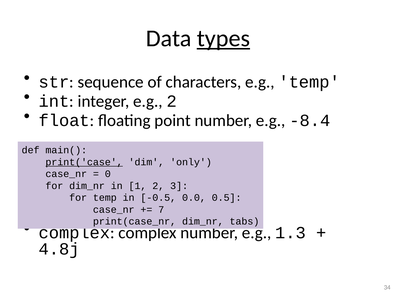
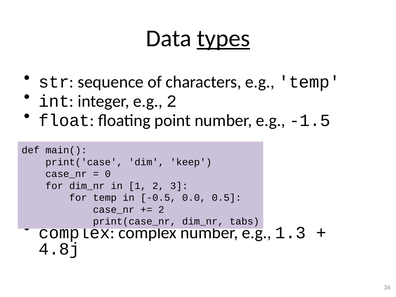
-8.4: -8.4 -> -1.5
print('case underline: present -> none
only: only -> keep
7 at (161, 210): 7 -> 2
